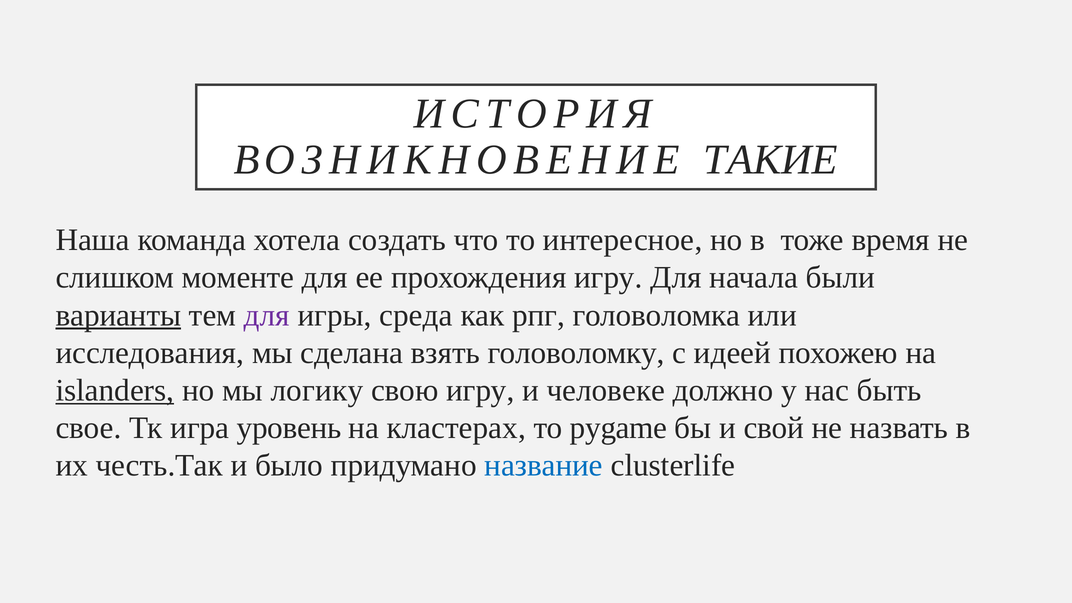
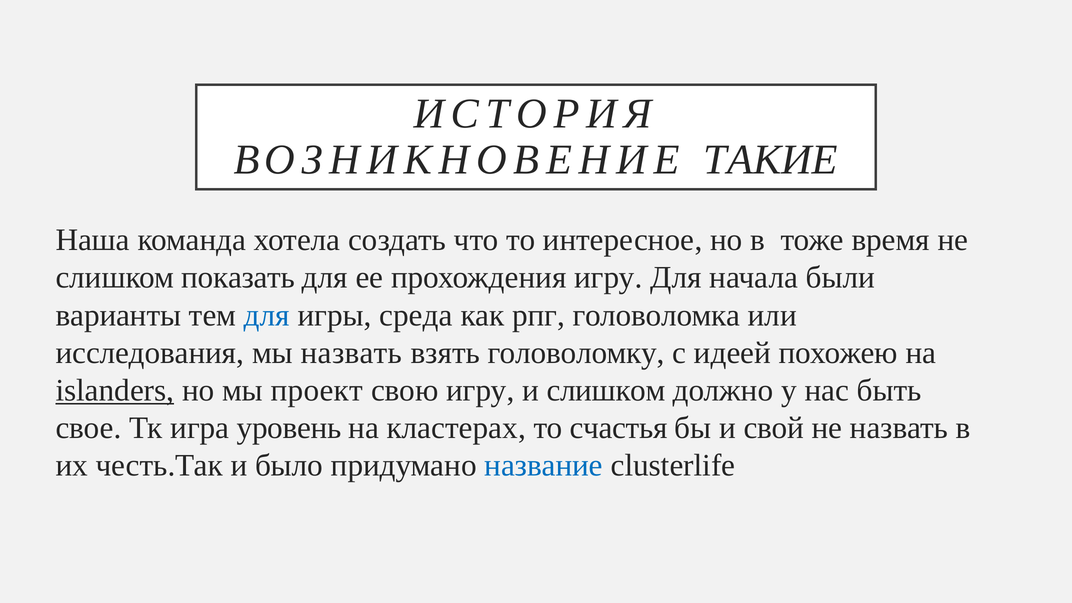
моменте: моменте -> показать
варианты underline: present -> none
для at (267, 315) colour: purple -> blue
мы сделана: сделана -> назвать
логику: логику -> проект
и человеке: человеке -> слишком
pygame: pygame -> счастья
